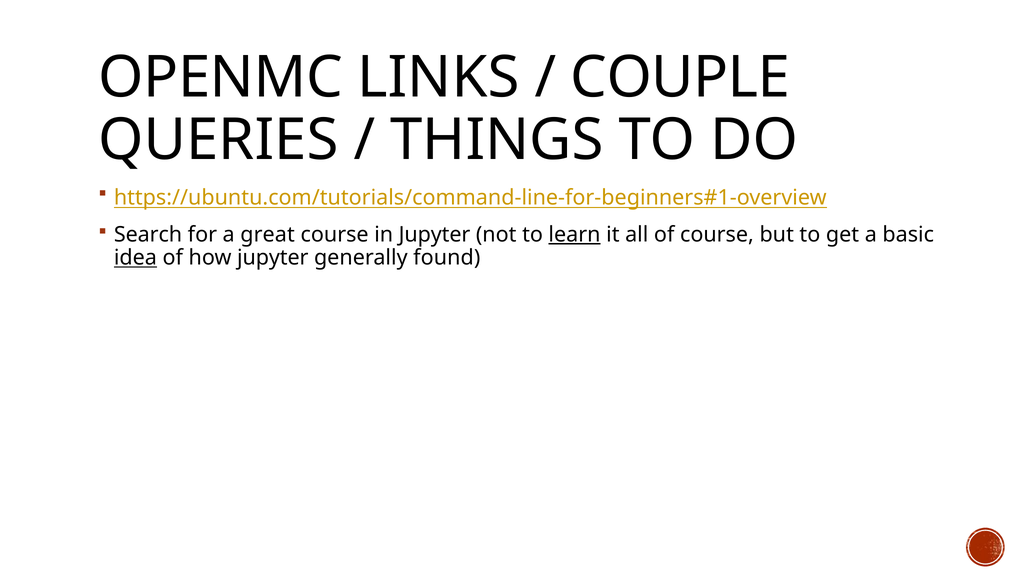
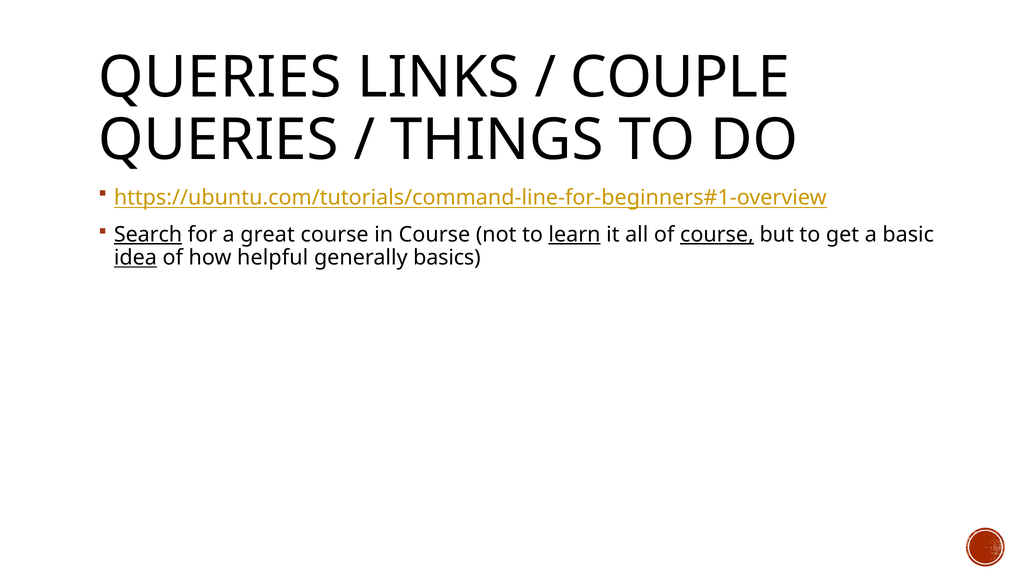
OPENMC at (221, 77): OPENMC -> QUERIES
Search underline: none -> present
in Jupyter: Jupyter -> Course
course at (717, 235) underline: none -> present
how jupyter: jupyter -> helpful
found: found -> basics
